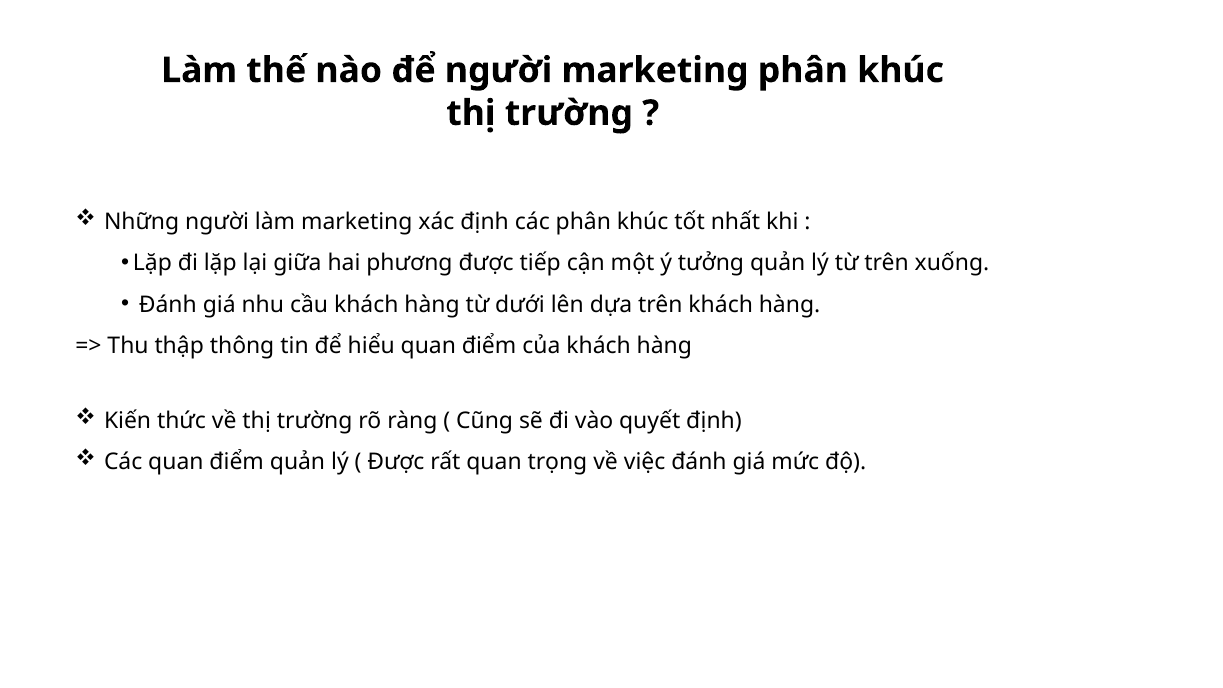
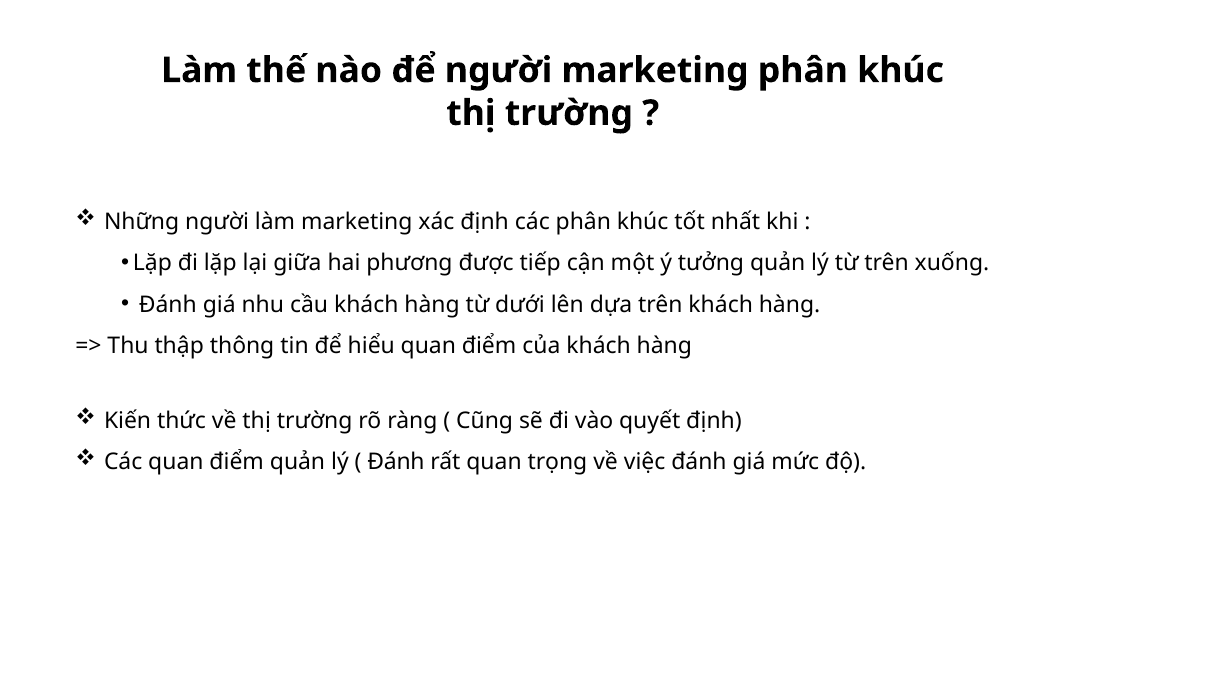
Được at (396, 462): Được -> Đánh
